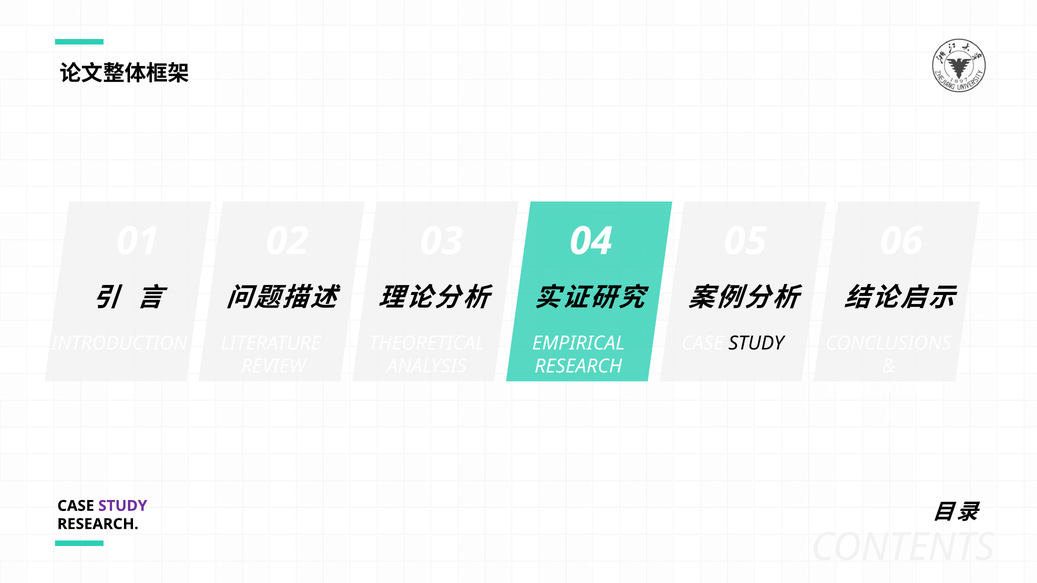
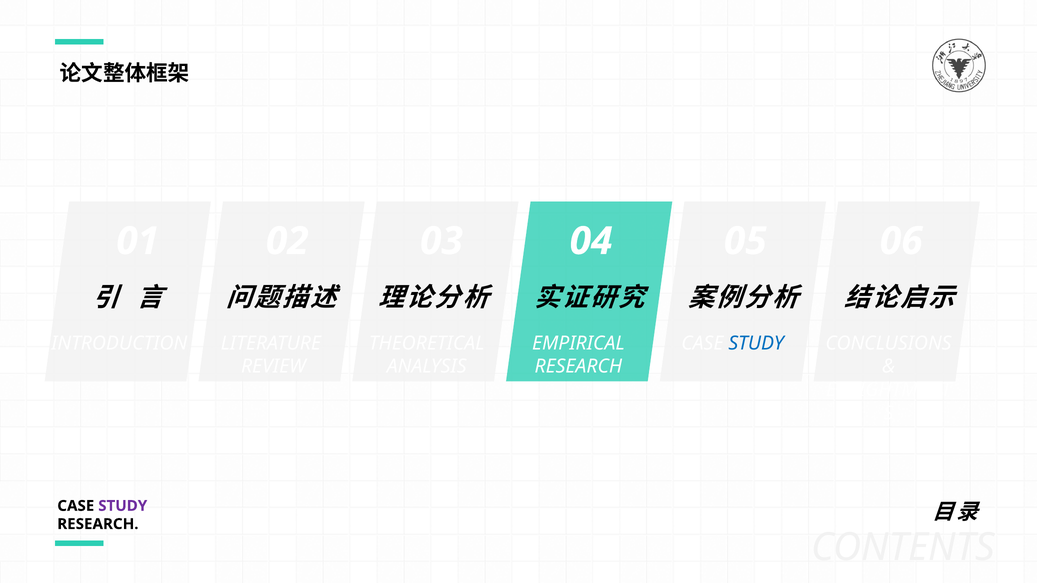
STUDY at (756, 343) colour: black -> blue
